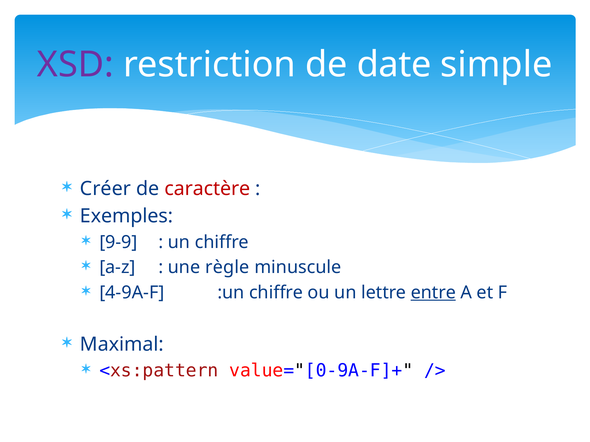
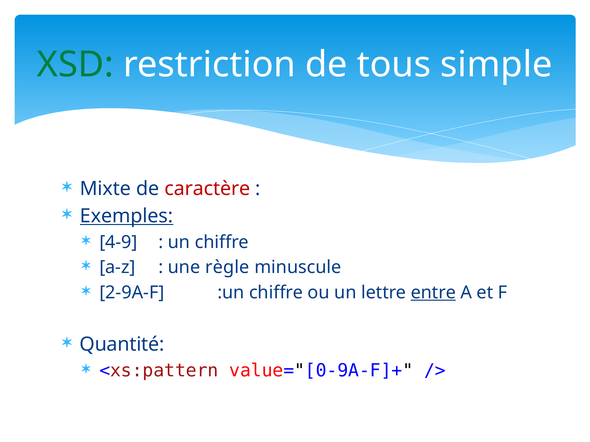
XSD colour: purple -> green
date: date -> tous
Créer: Créer -> Mixte
Exemples underline: none -> present
9-9: 9-9 -> 4-9
4-9A-F: 4-9A-F -> 2-9A-F
Maximal: Maximal -> Quantité
